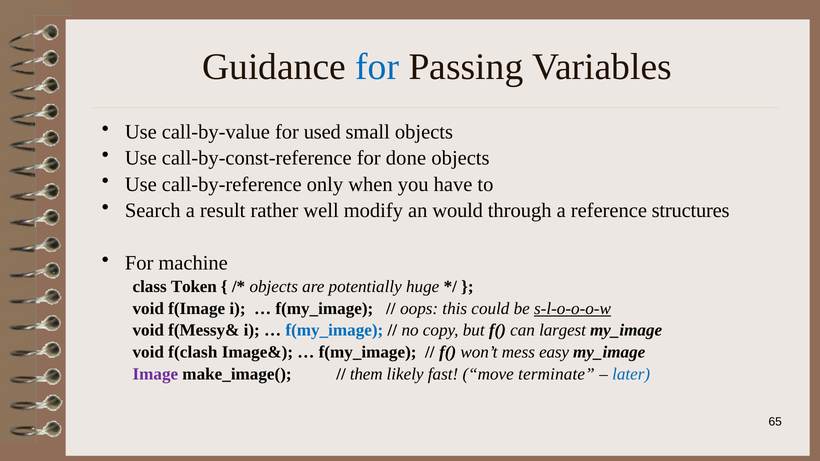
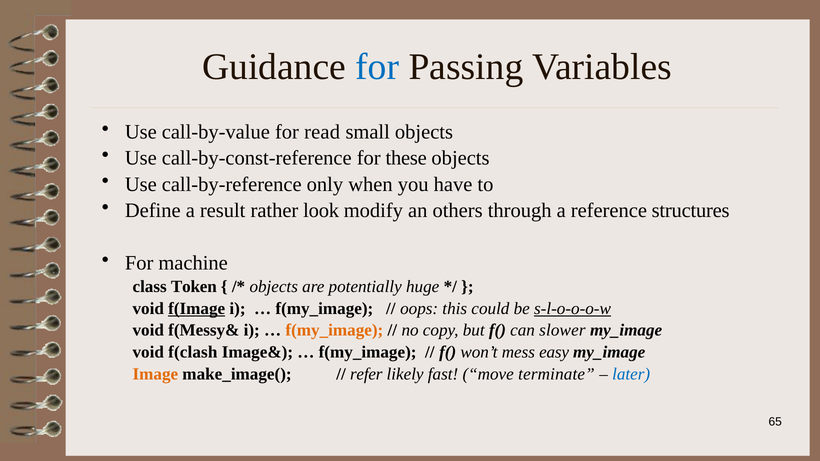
used: used -> read
done: done -> these
Search: Search -> Define
well: well -> look
would: would -> others
f(Image underline: none -> present
f(my_image at (334, 330) colour: blue -> orange
largest: largest -> slower
Image colour: purple -> orange
them: them -> refer
